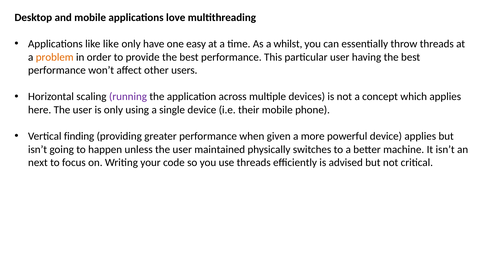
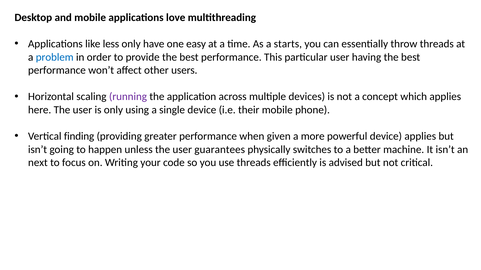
like like: like -> less
whilst: whilst -> starts
problem colour: orange -> blue
maintained: maintained -> guarantees
